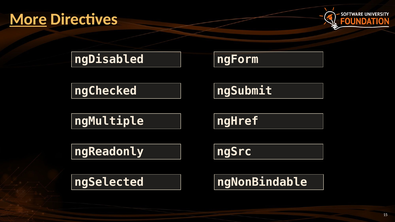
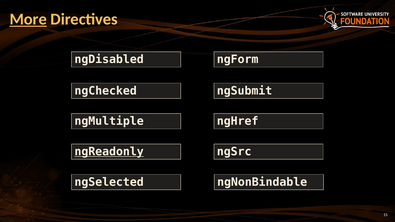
ngReadonly underline: none -> present
